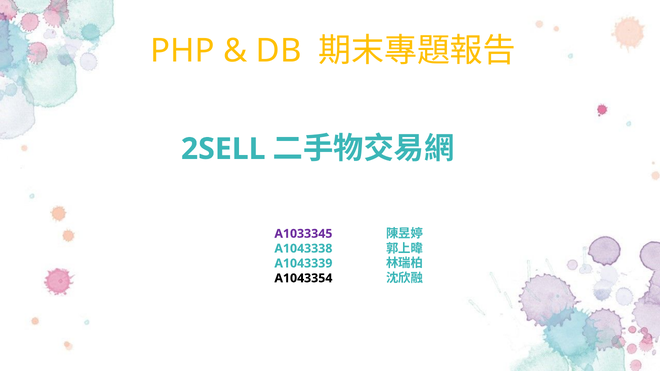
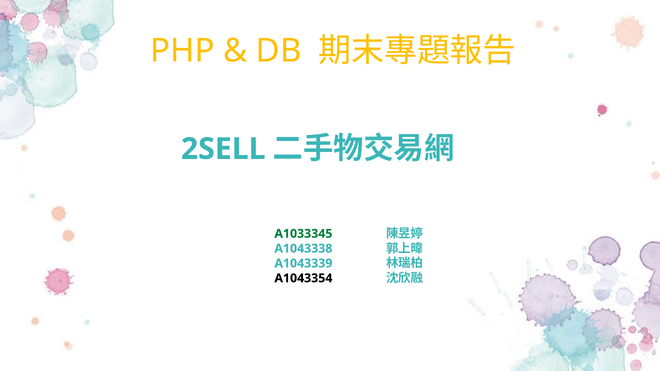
A1033345 colour: purple -> green
